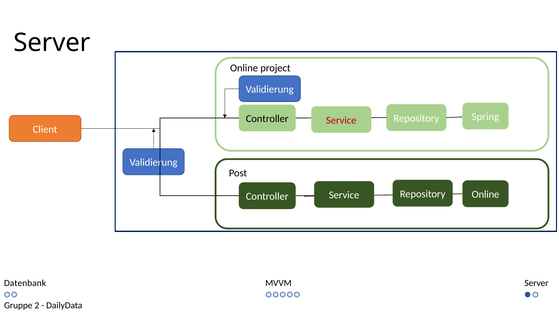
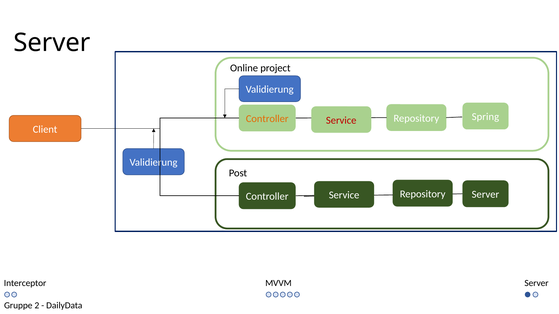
Controller at (267, 119) colour: black -> orange
Repository Online: Online -> Server
Datenbank: Datenbank -> Interceptor
